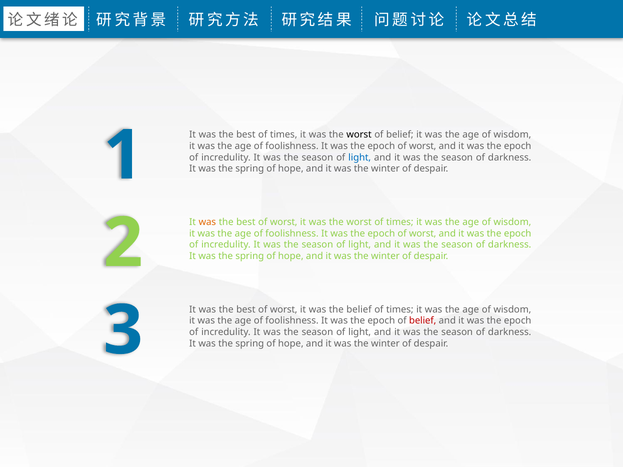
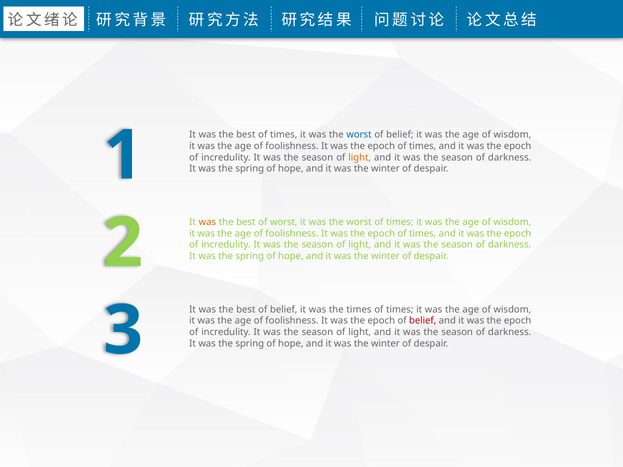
worst at (359, 135) colour: black -> blue
worst at (423, 146): worst -> times
light at (360, 157) colour: blue -> orange
worst at (423, 234): worst -> times
worst at (284, 310): worst -> belief
the belief: belief -> times
